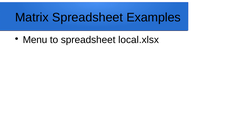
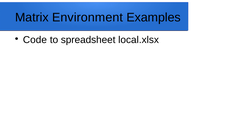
Matrix Spreadsheet: Spreadsheet -> Environment
Menu: Menu -> Code
